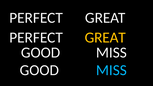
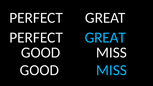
GREAT at (105, 38) colour: yellow -> light blue
